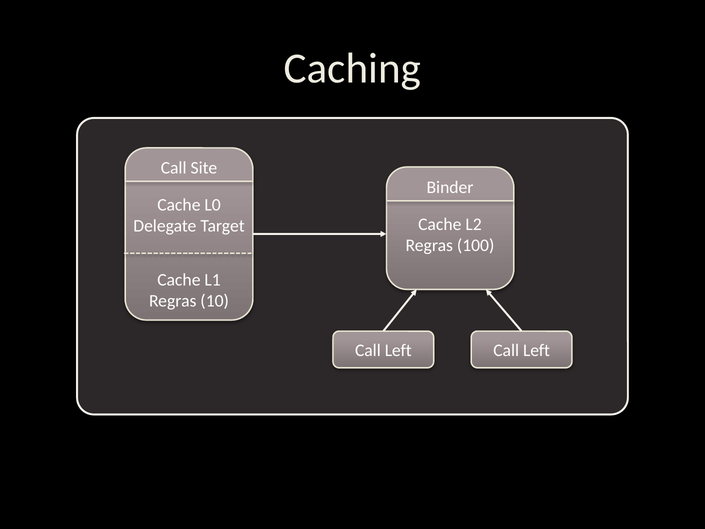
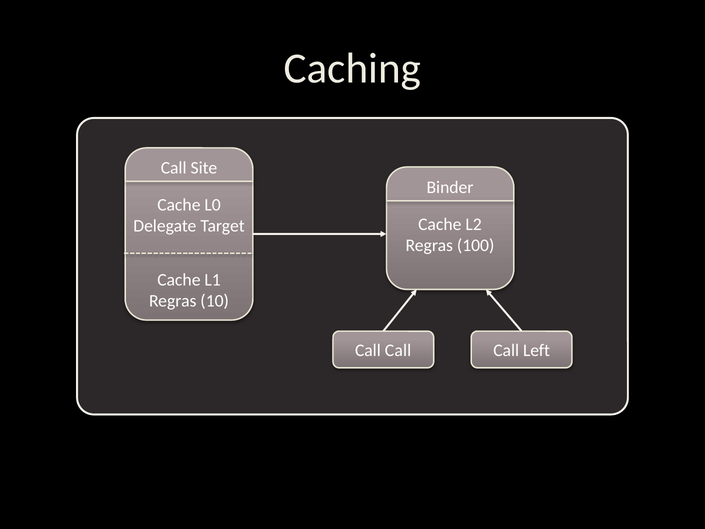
Left at (398, 350): Left -> Call
